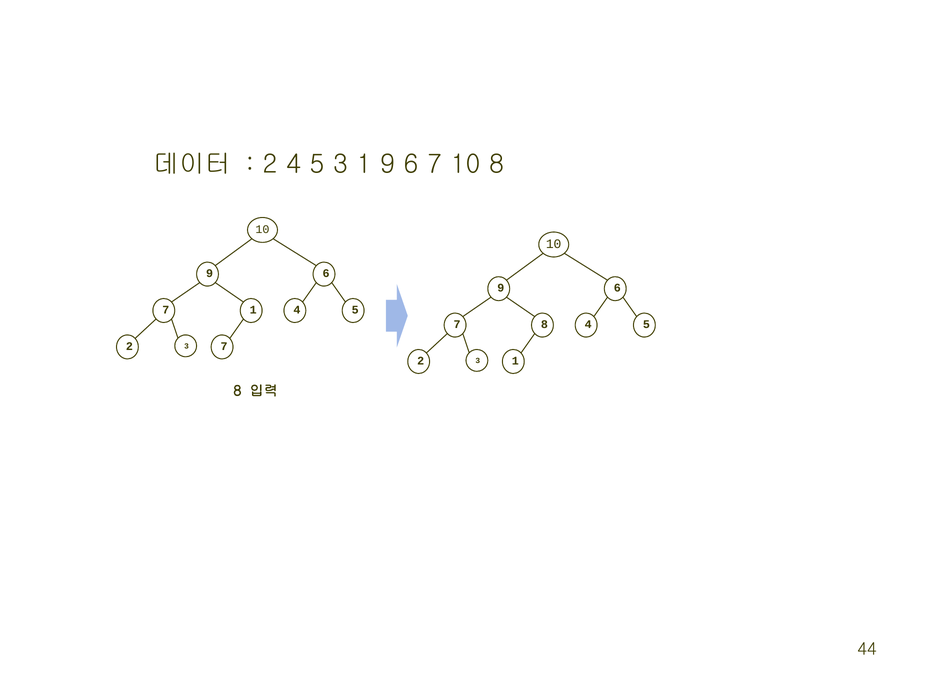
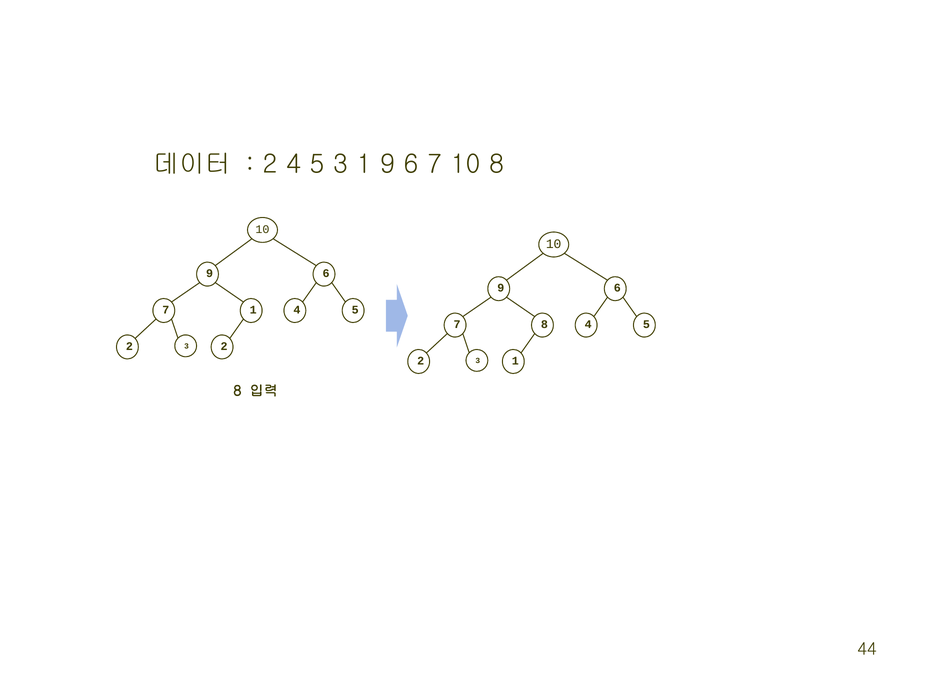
3 7: 7 -> 2
